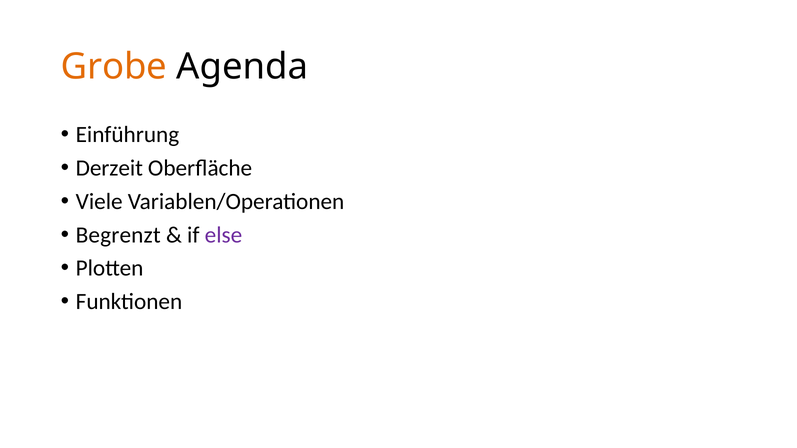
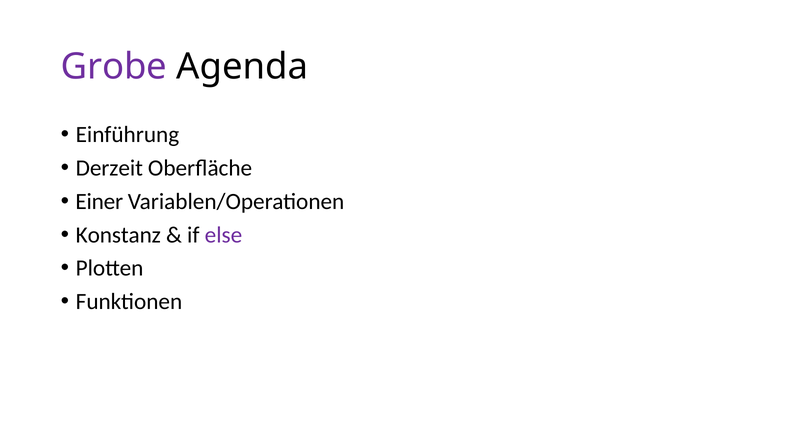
Grobe colour: orange -> purple
Viele: Viele -> Einer
Begrenzt: Begrenzt -> Konstanz
